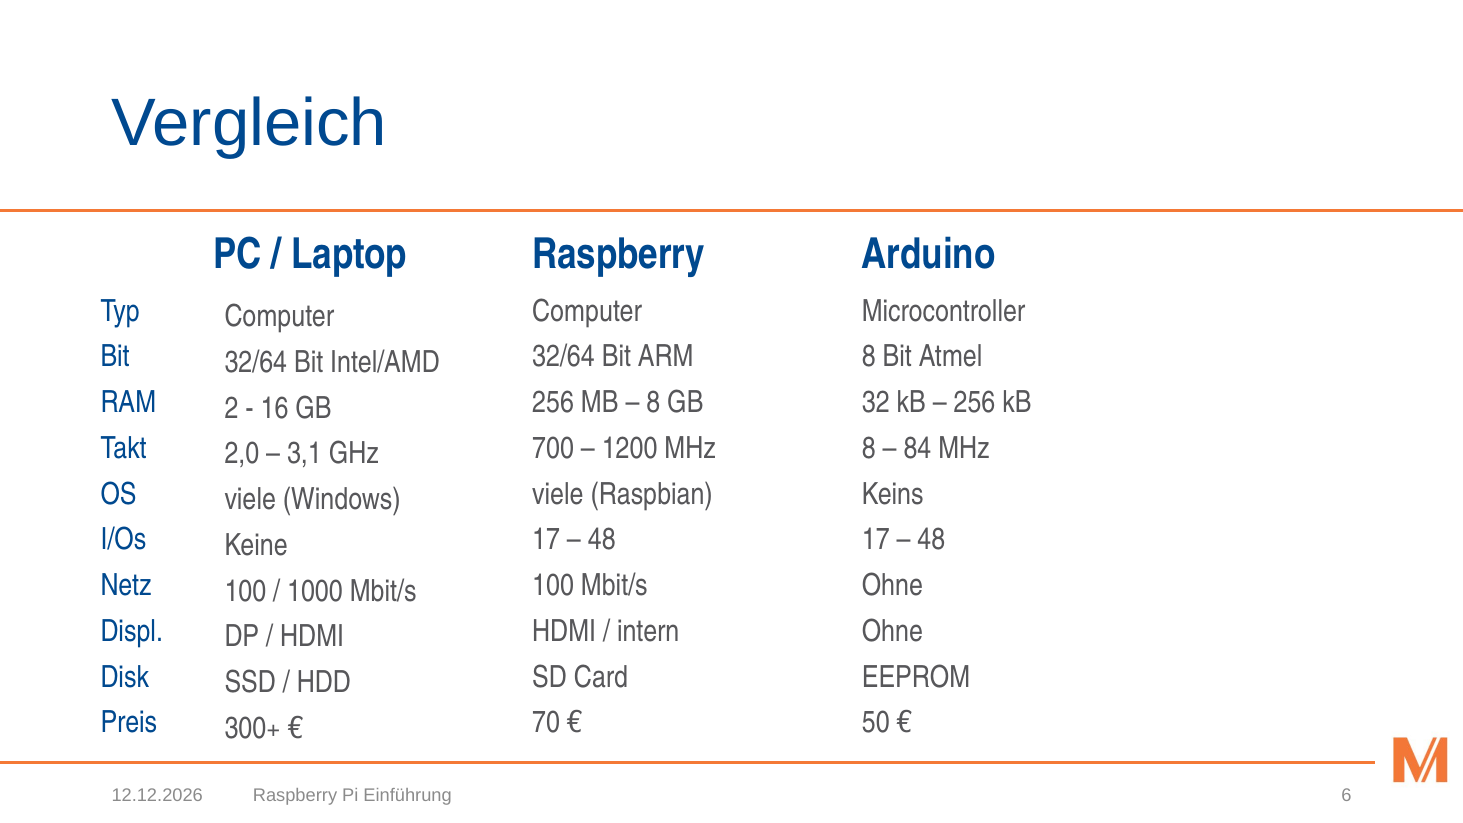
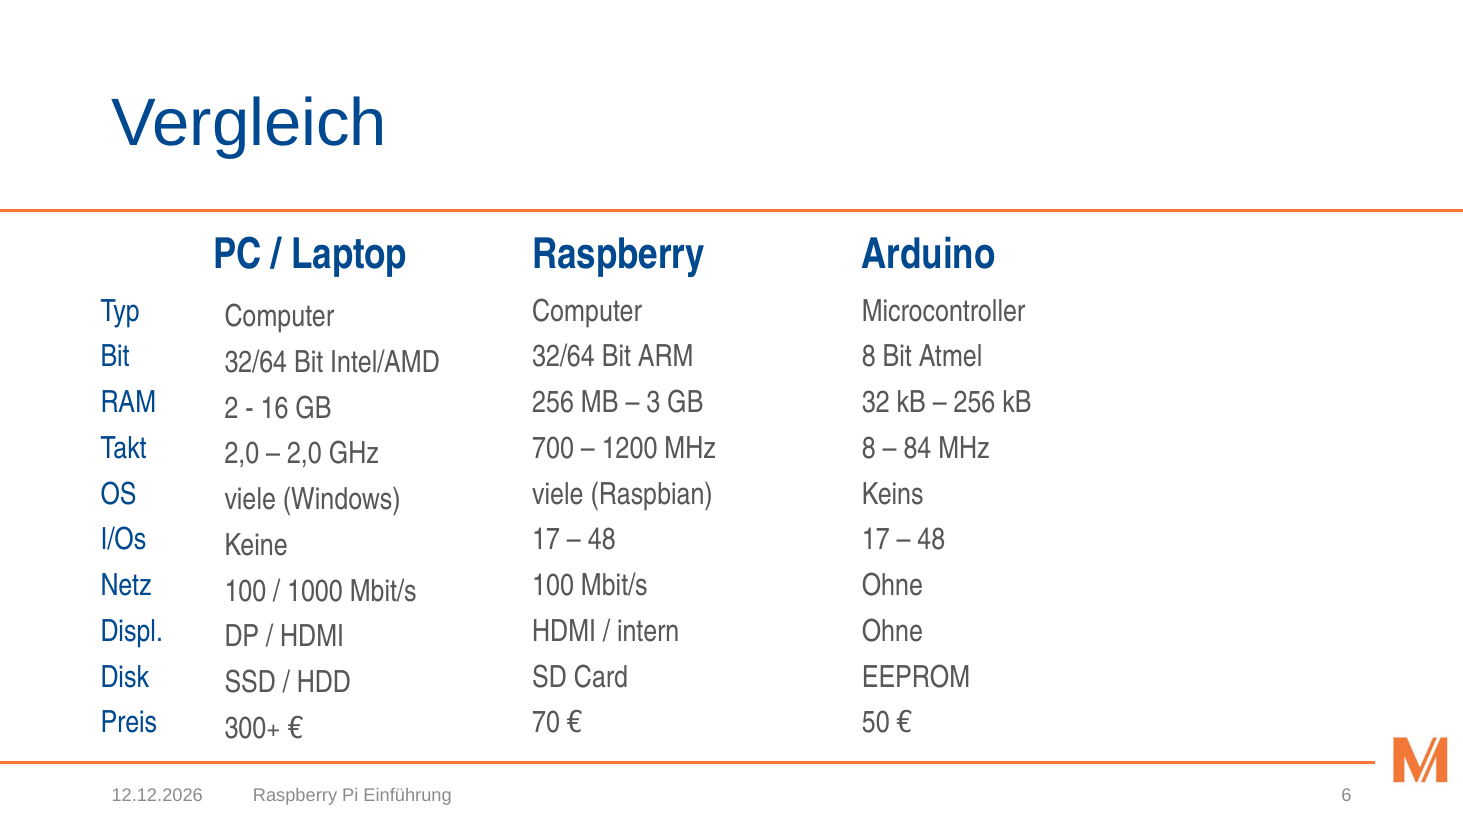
8 at (653, 402): 8 -> 3
3,1 at (304, 454): 3,1 -> 2,0
